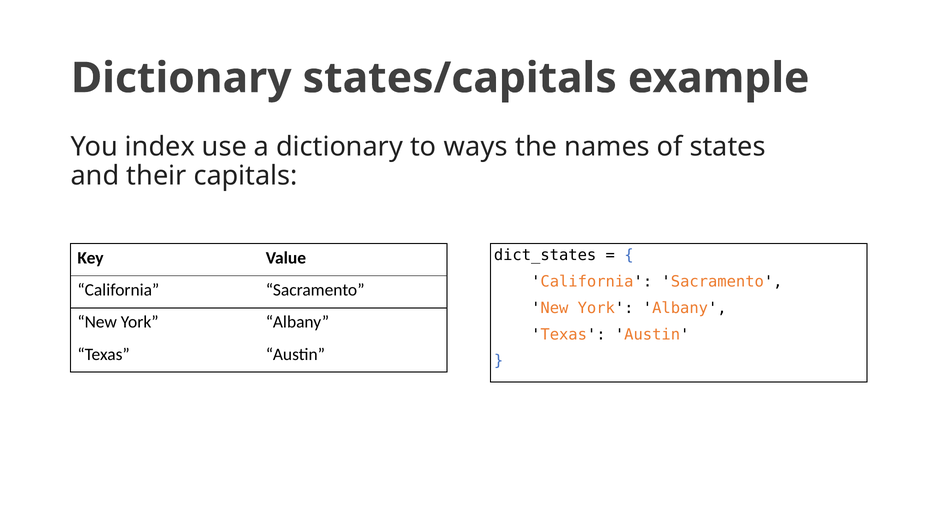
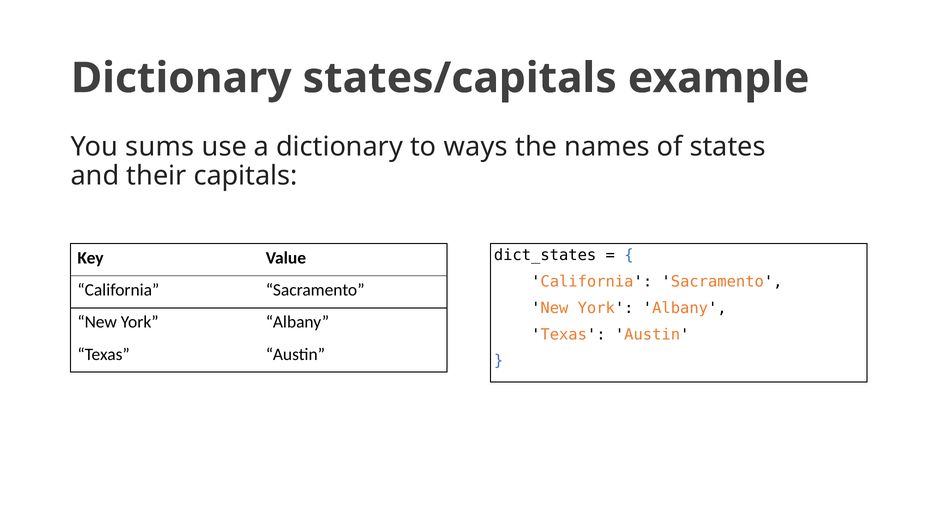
index: index -> sums
